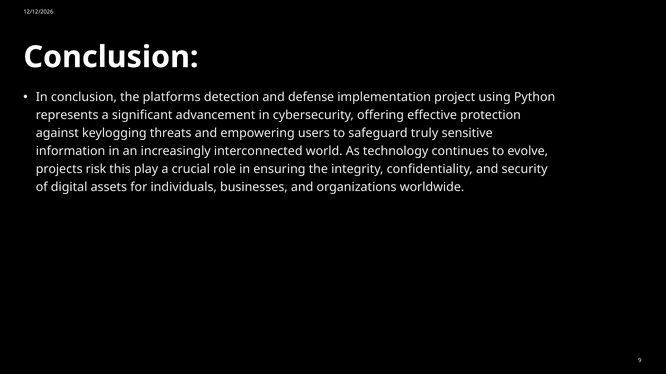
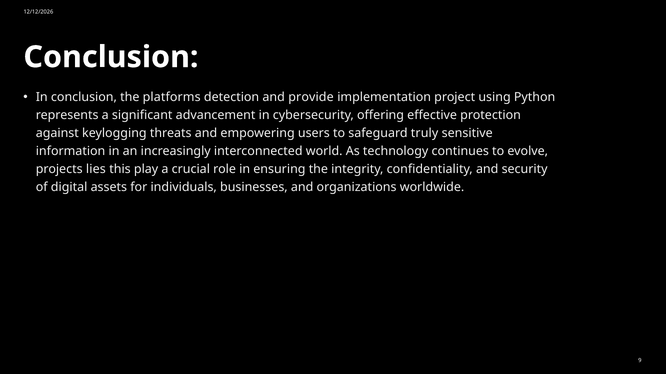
defense: defense -> provide
risk: risk -> lies
